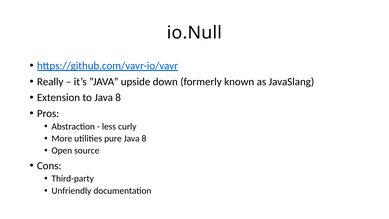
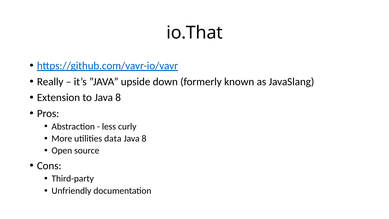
io.Null: io.Null -> io.That
pure: pure -> data
